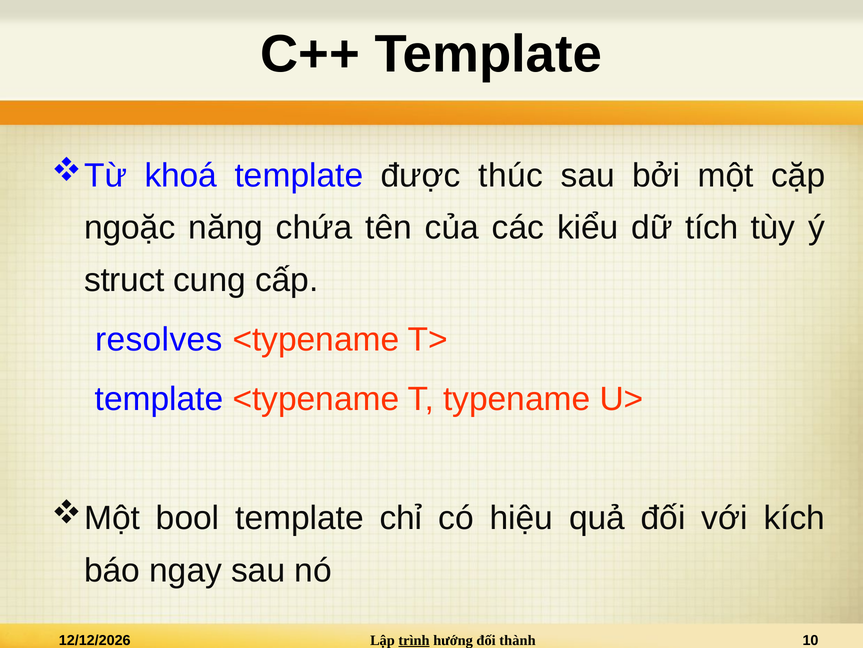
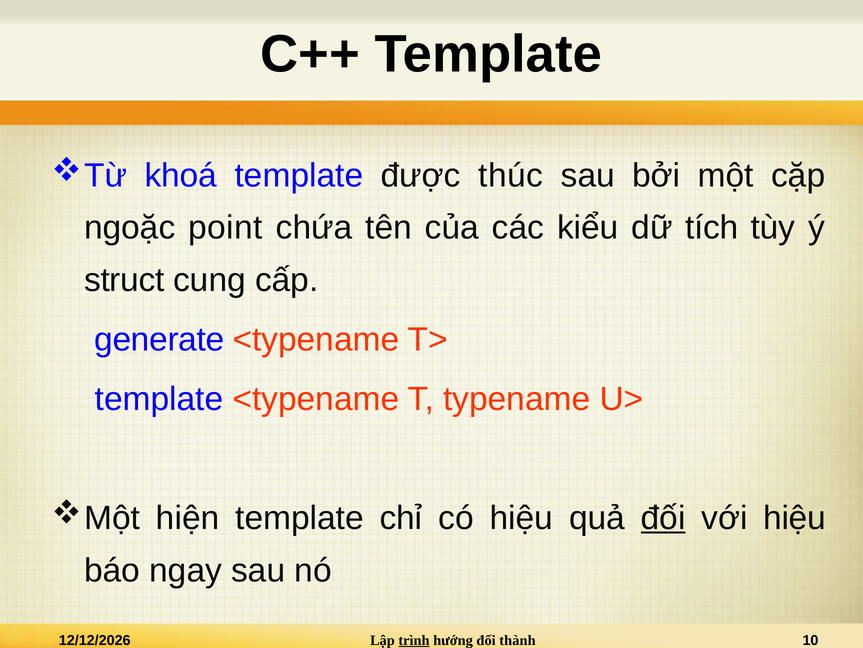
năng: năng -> point
resolves: resolves -> generate
bool: bool -> hiện
đối at (663, 518) underline: none -> present
với kích: kích -> hiệu
